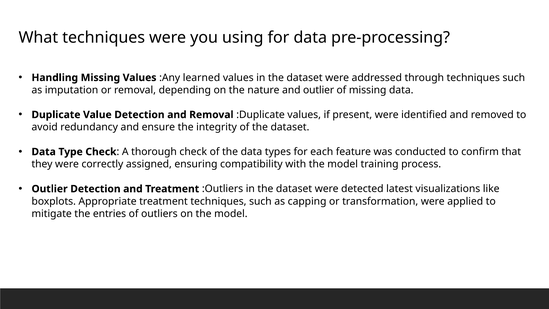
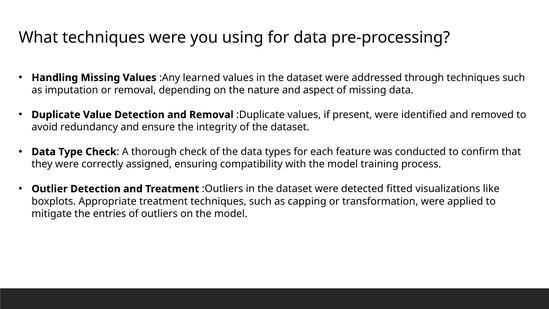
and outlier: outlier -> aspect
latest: latest -> fitted
